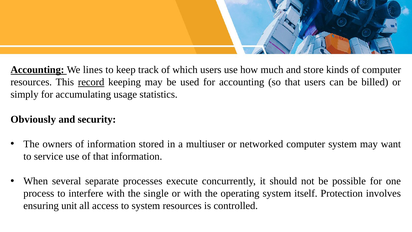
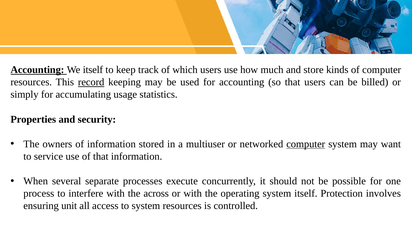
We lines: lines -> itself
Obviously: Obviously -> Properties
computer at (306, 144) underline: none -> present
single: single -> across
